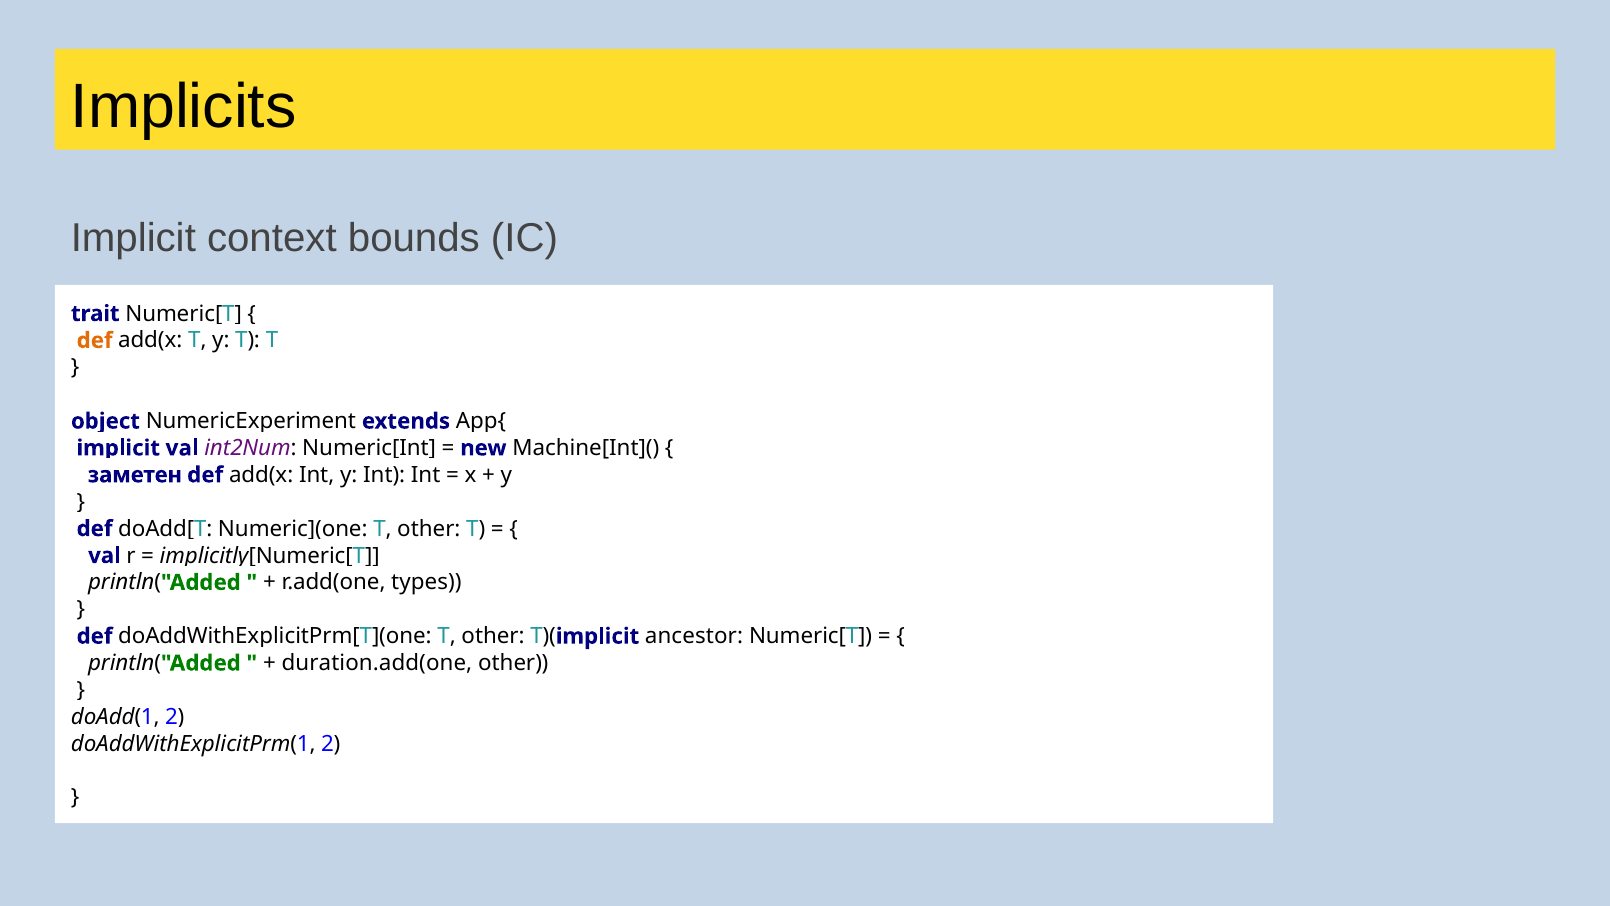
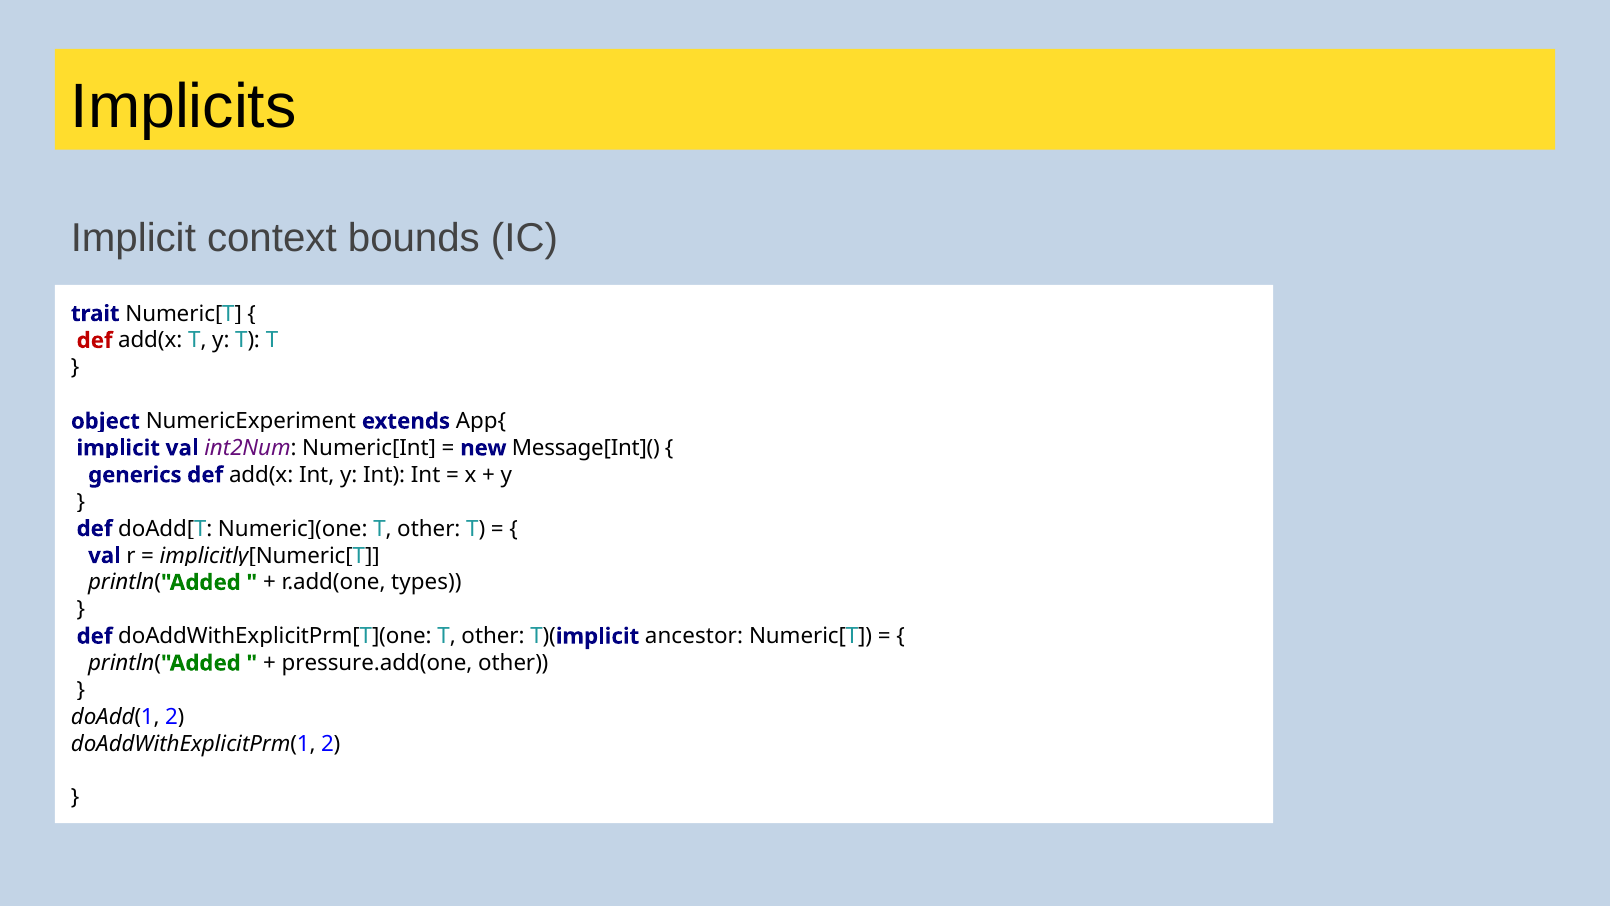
def at (95, 340) colour: orange -> red
Machine[Int](: Machine[Int]( -> Message[Int](
заметен: заметен -> generics
duration.add(one: duration.add(one -> pressure.add(one
